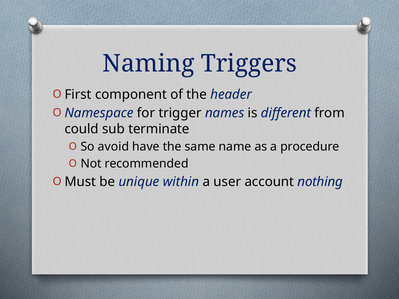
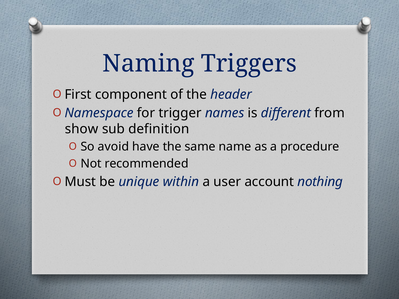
could: could -> show
terminate: terminate -> definition
